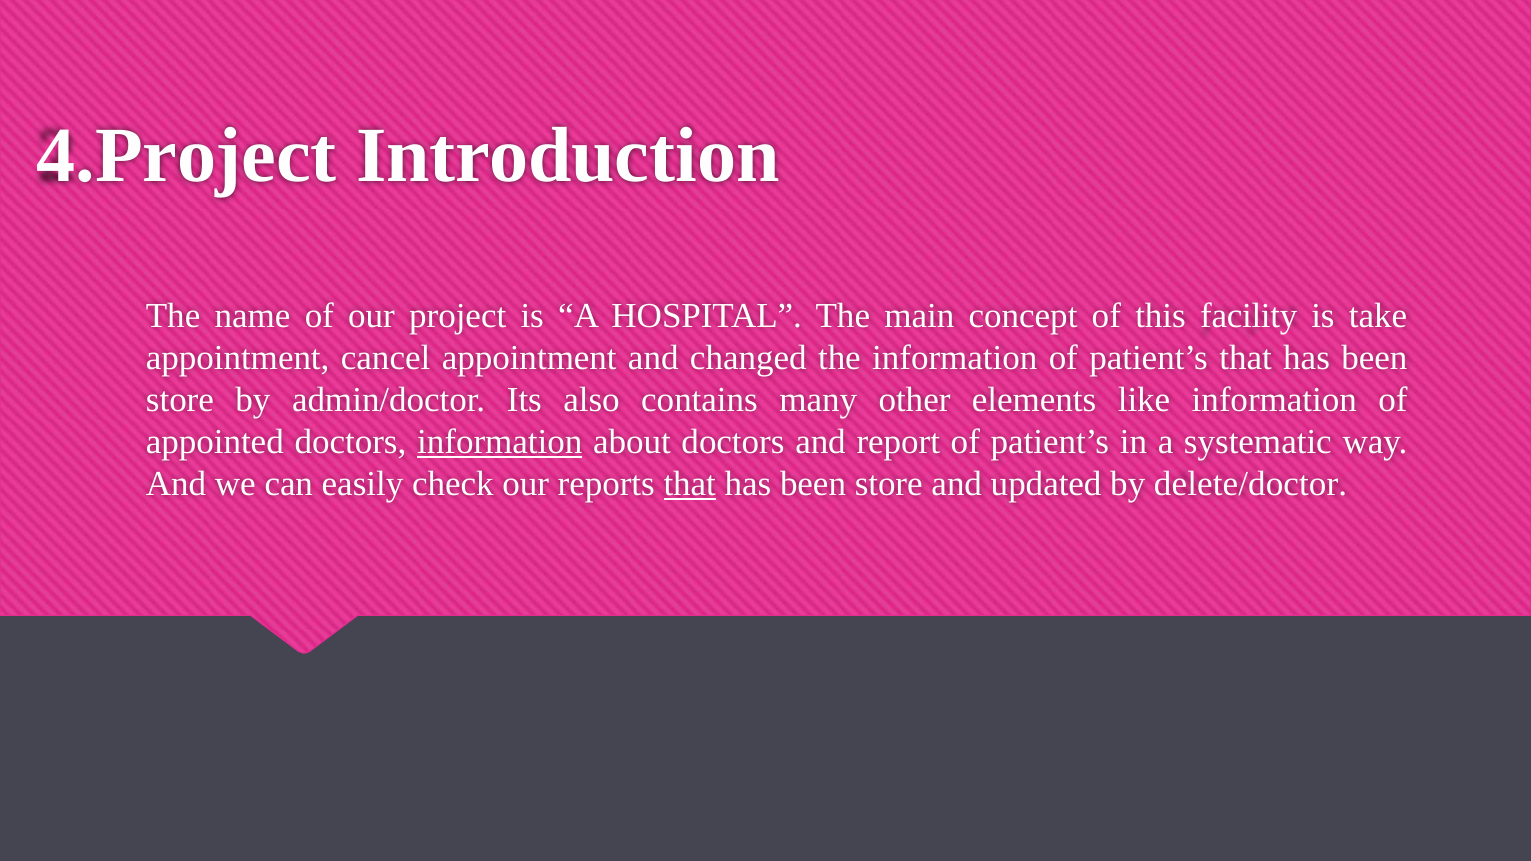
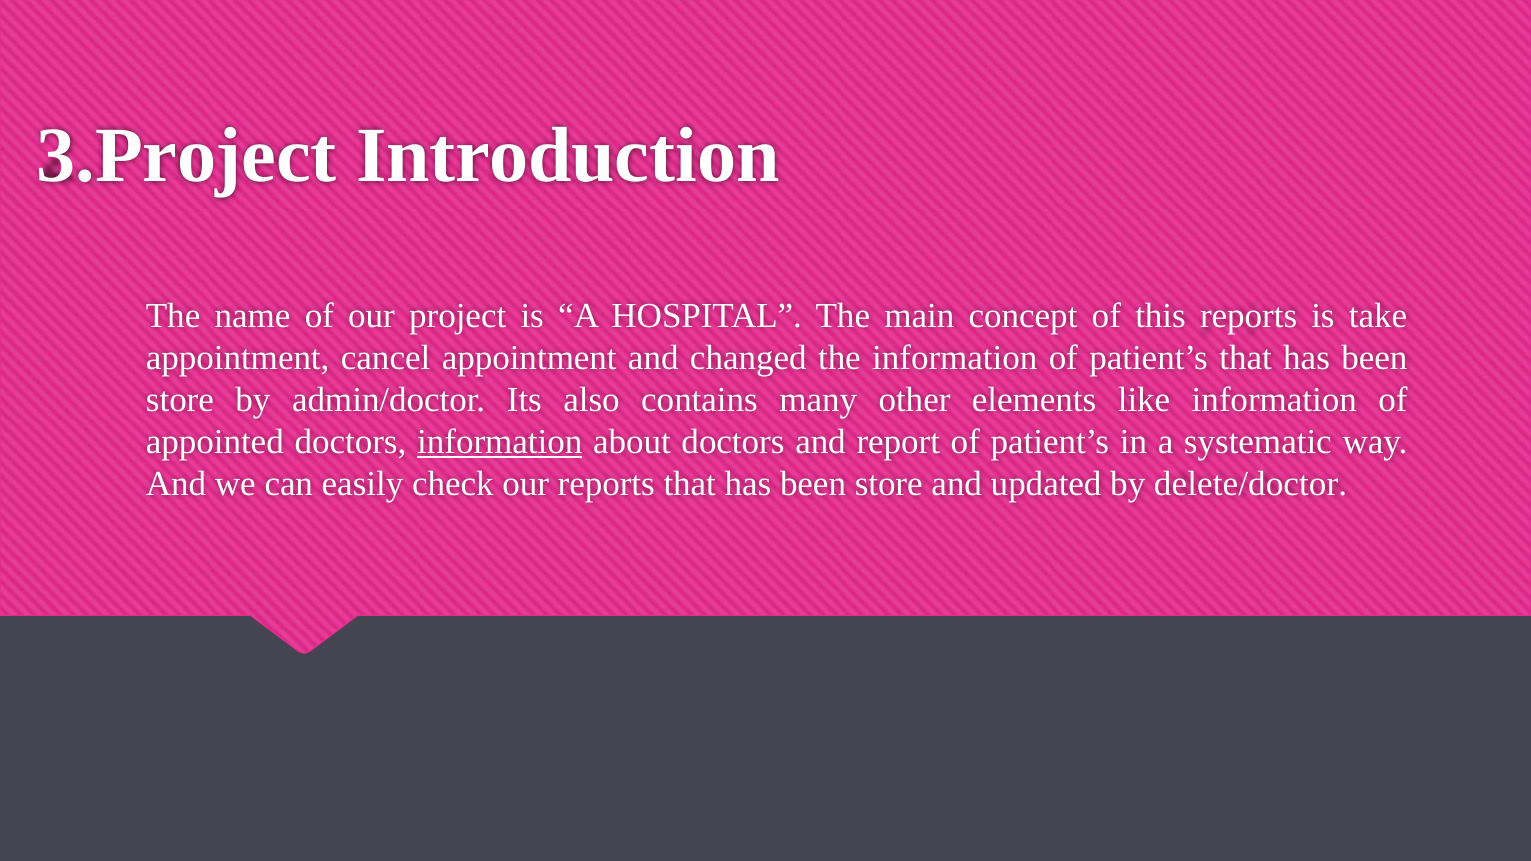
4.Project: 4.Project -> 3.Project
this facility: facility -> reports
that at (690, 484) underline: present -> none
